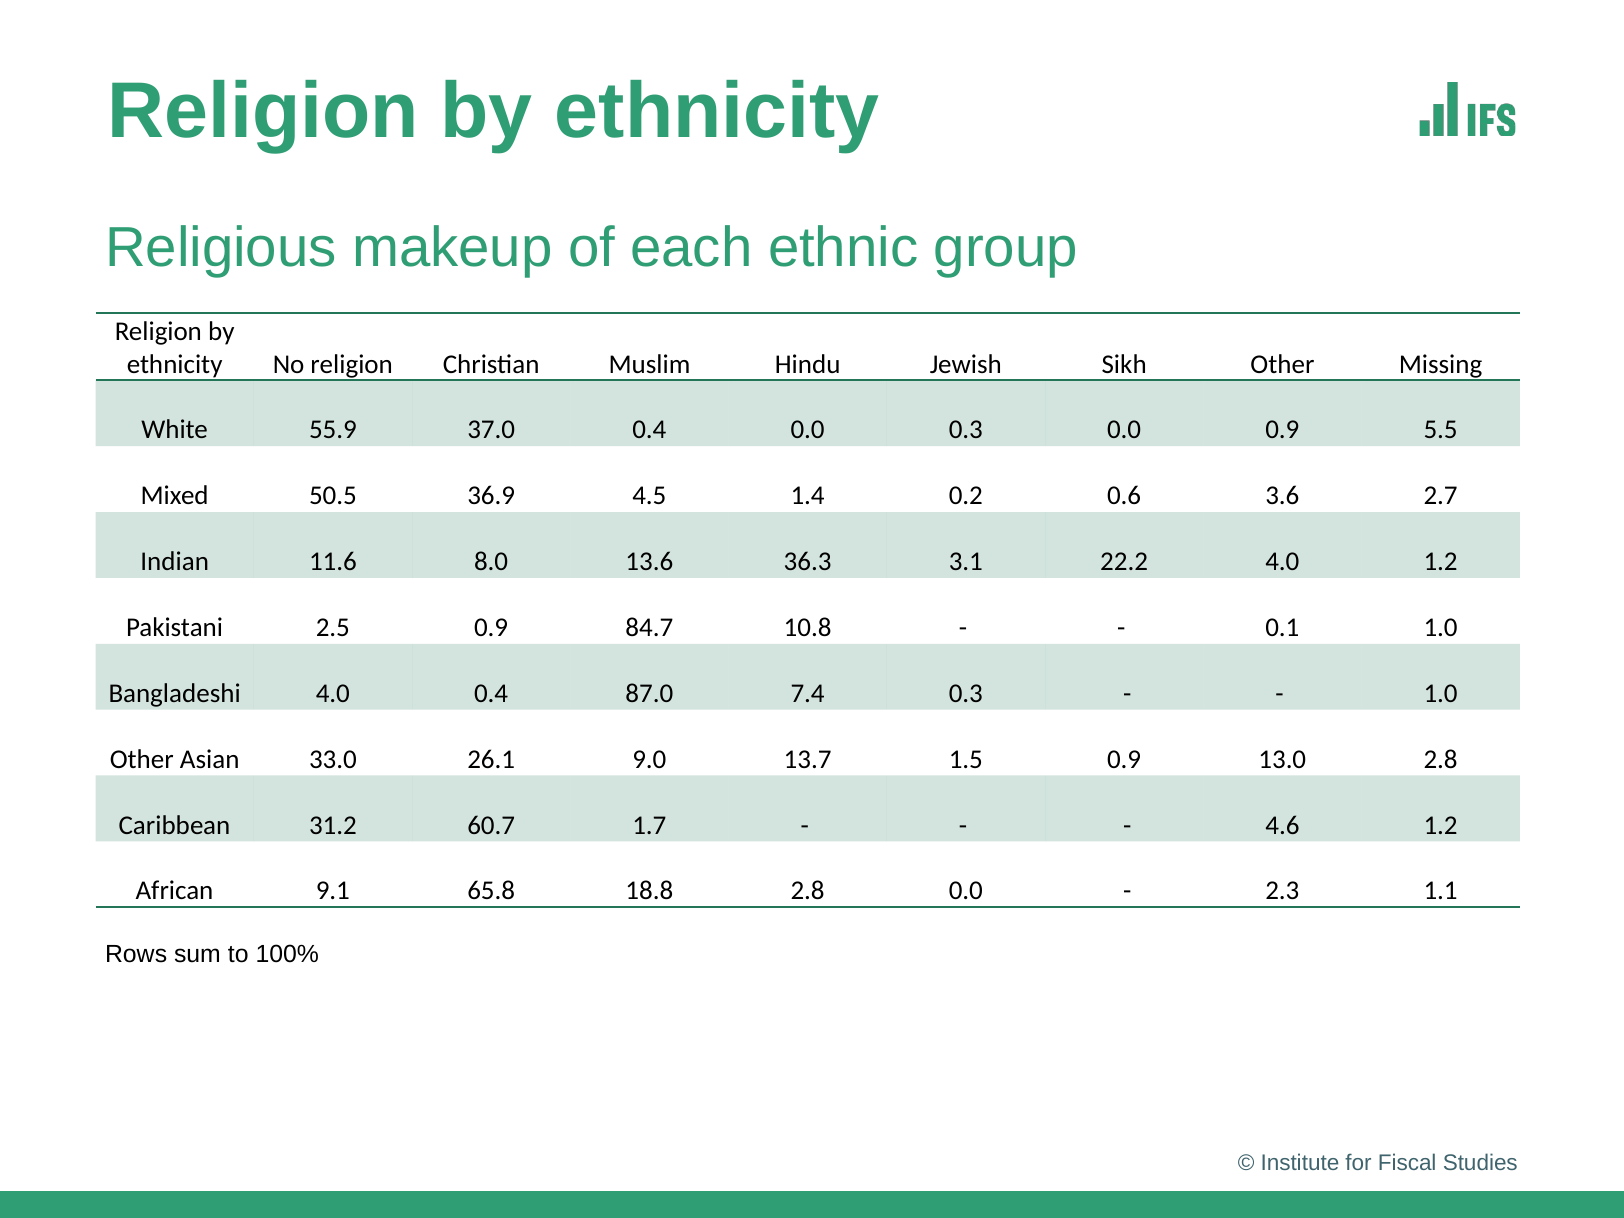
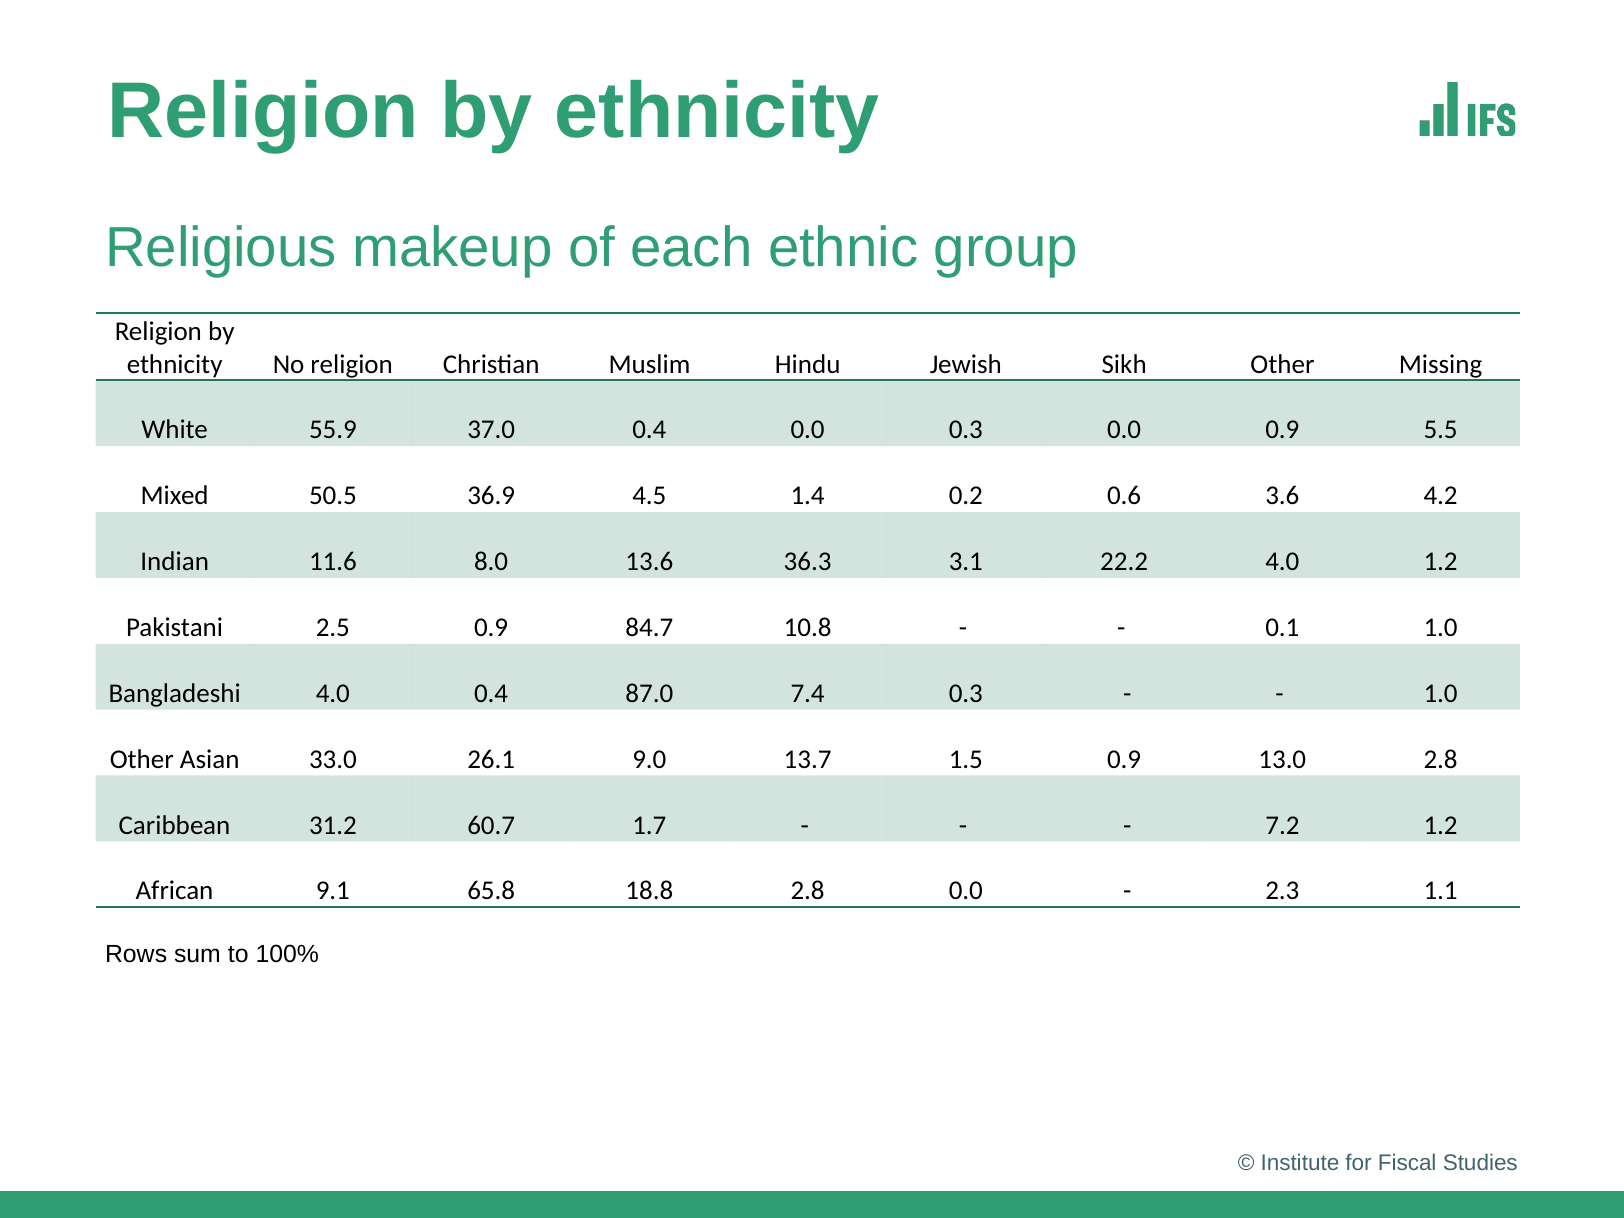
2.7: 2.7 -> 4.2
4.6: 4.6 -> 7.2
